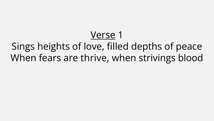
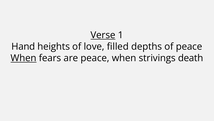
Sings: Sings -> Hand
When at (24, 58) underline: none -> present
are thrive: thrive -> peace
blood: blood -> death
